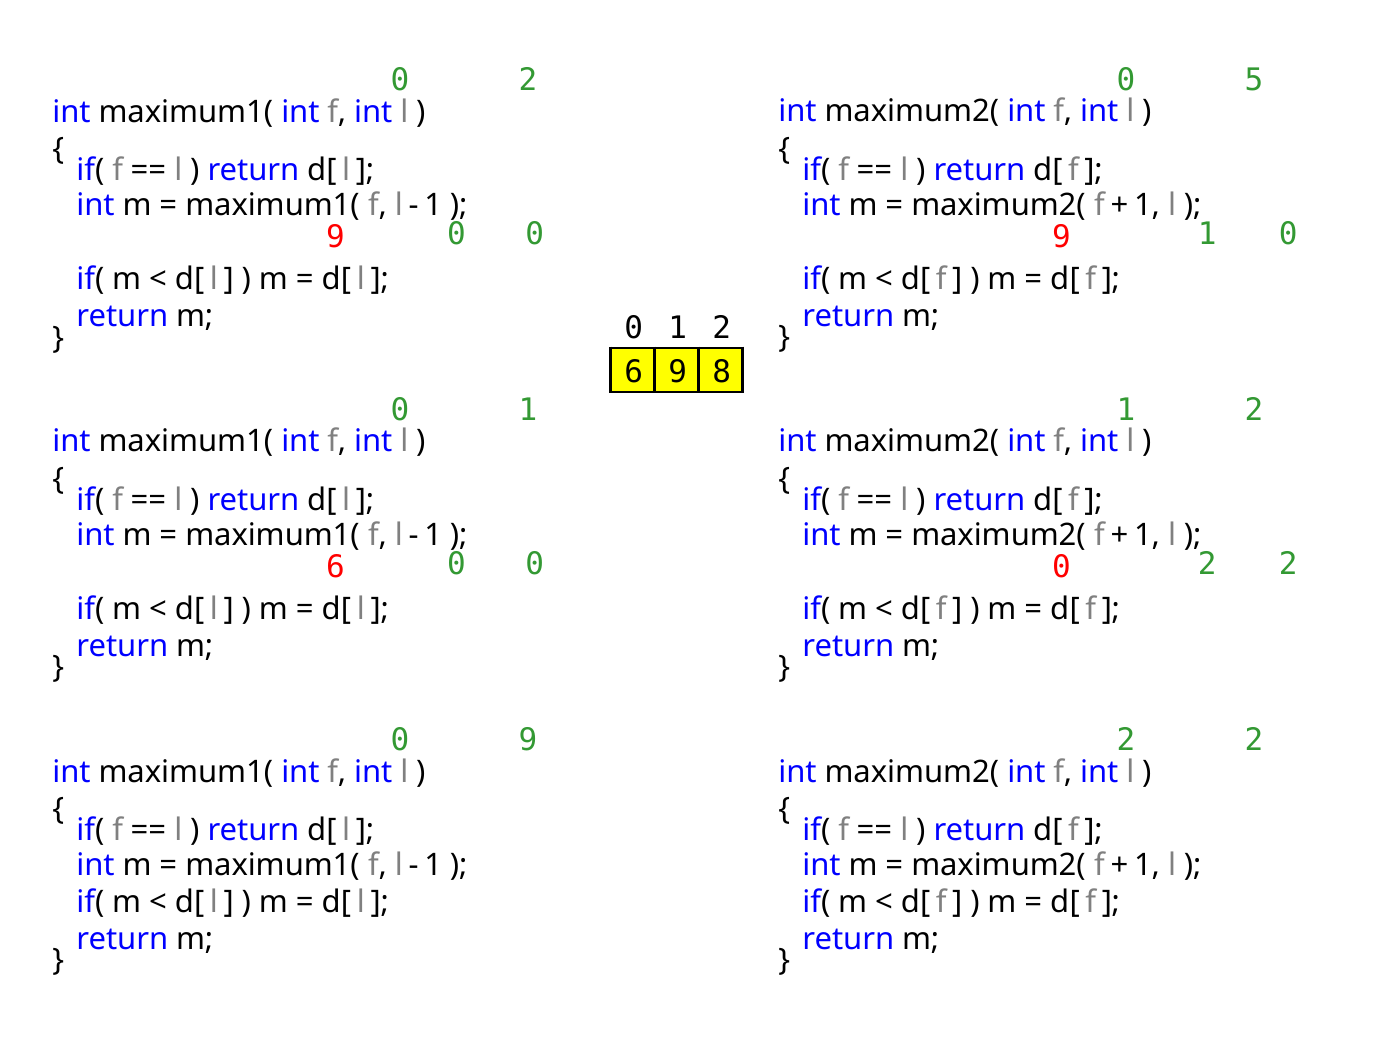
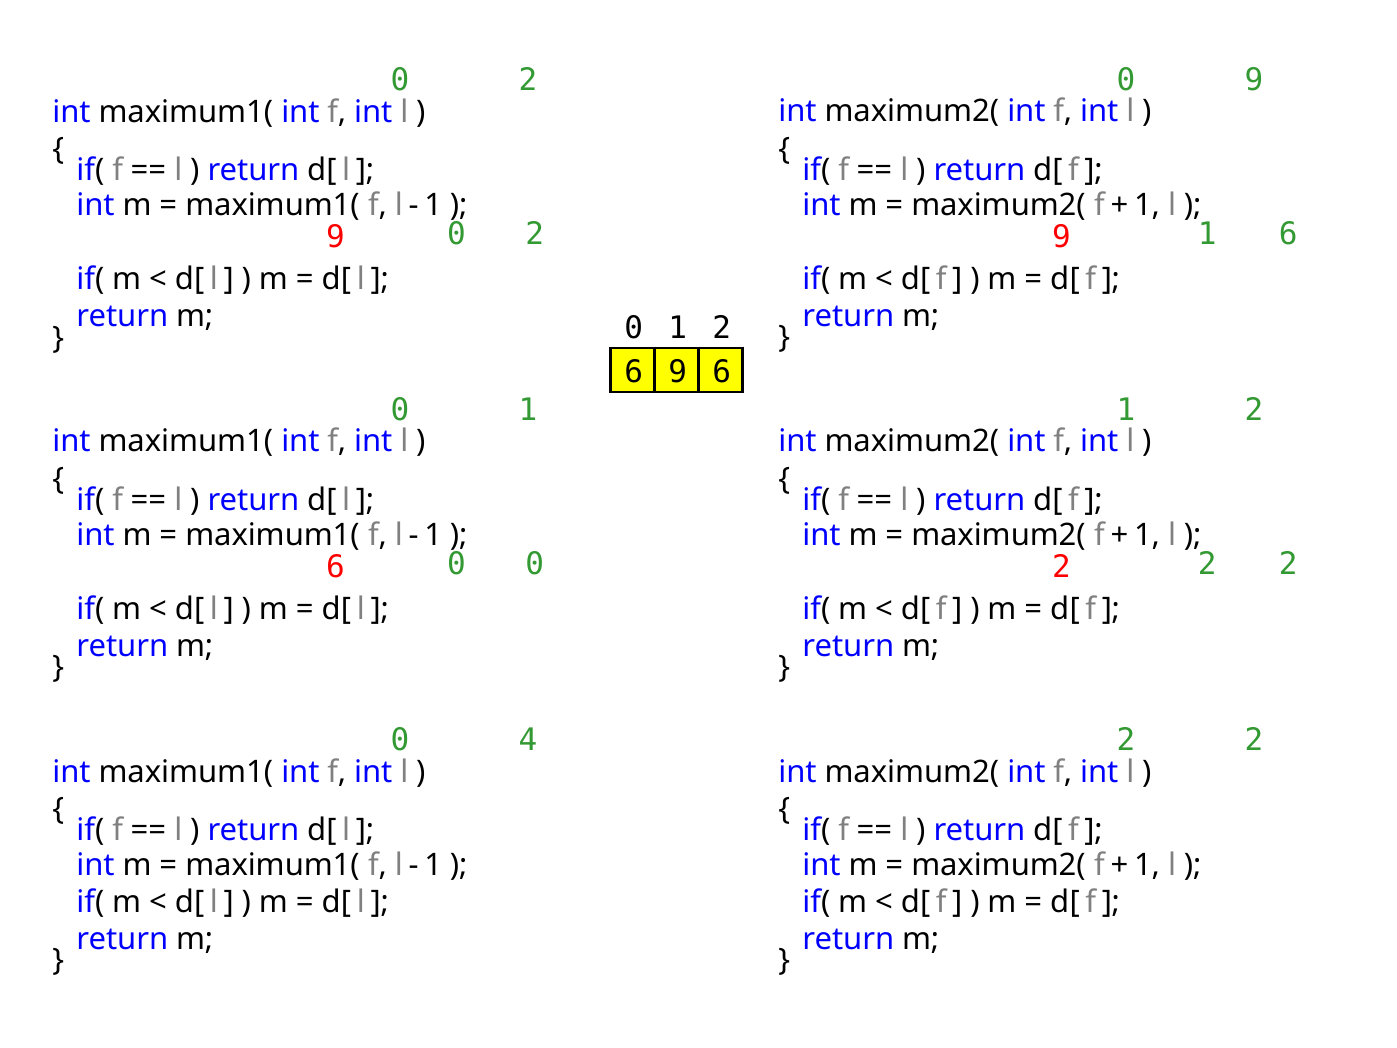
0 5: 5 -> 9
0 at (535, 234): 0 -> 2
0 at (1288, 234): 0 -> 6
9 8: 8 -> 6
6 0: 0 -> 2
9 at (528, 740): 9 -> 4
